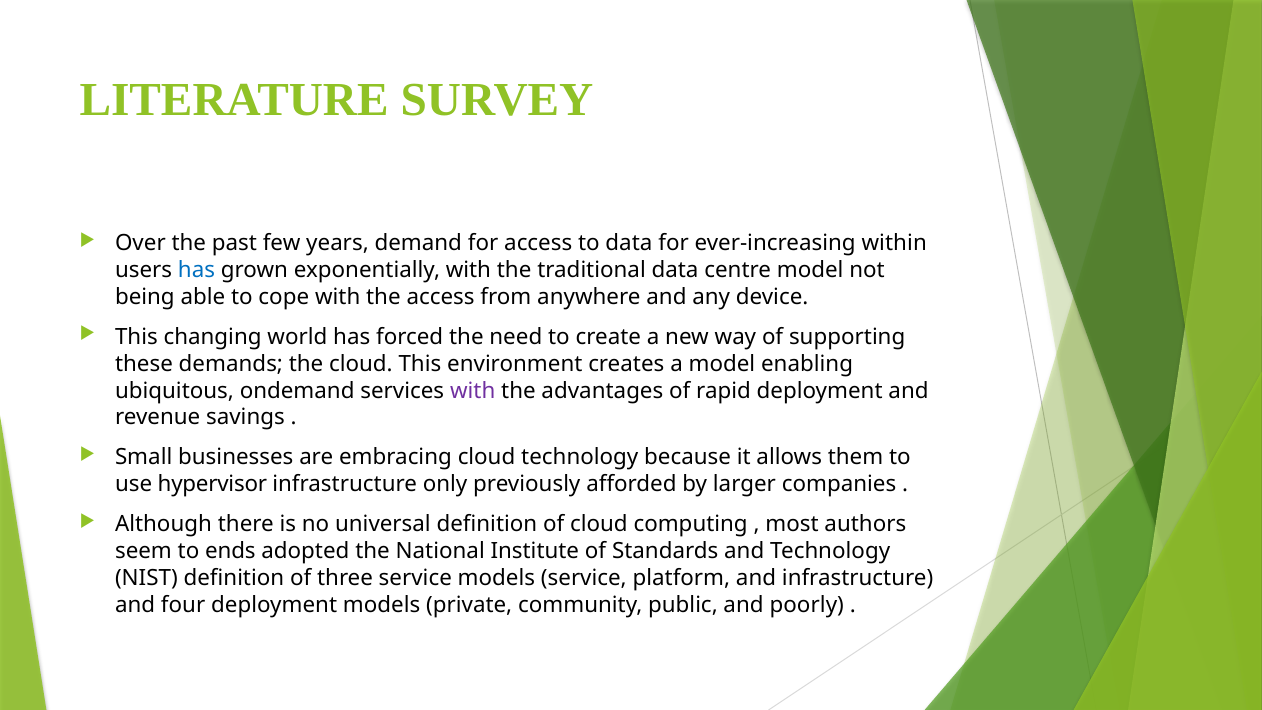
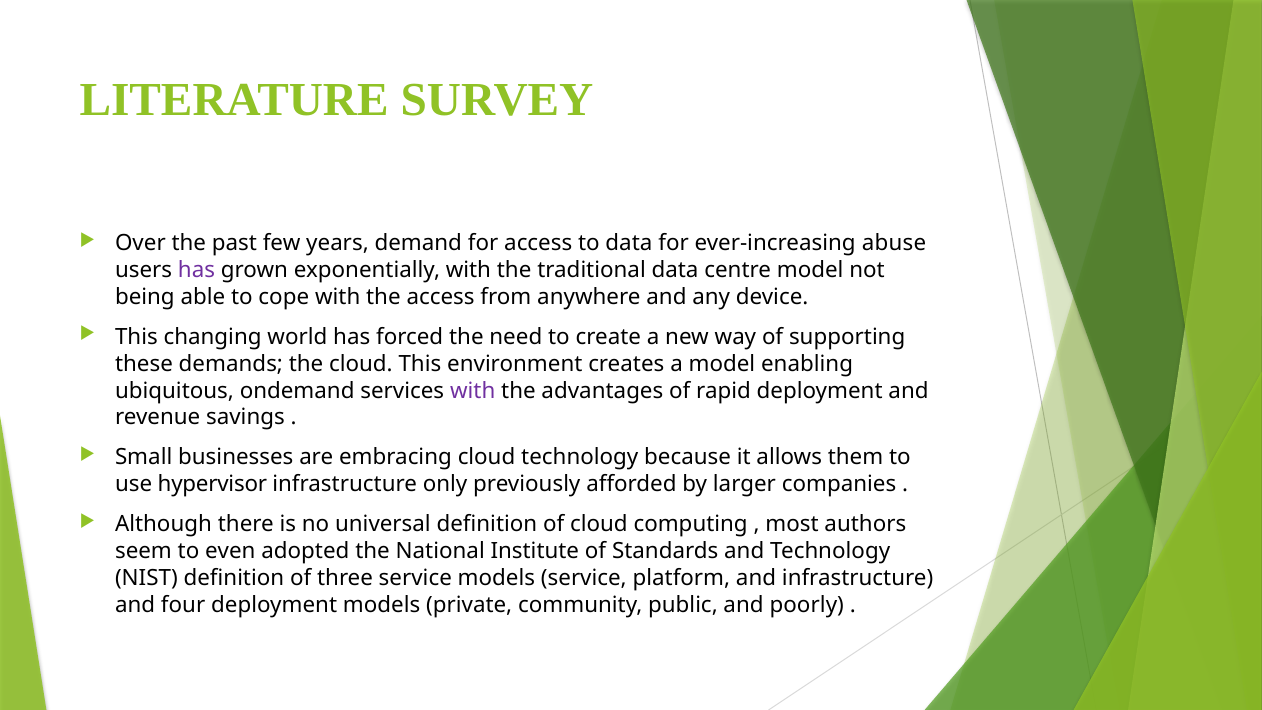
within: within -> abuse
has at (196, 270) colour: blue -> purple
ends: ends -> even
